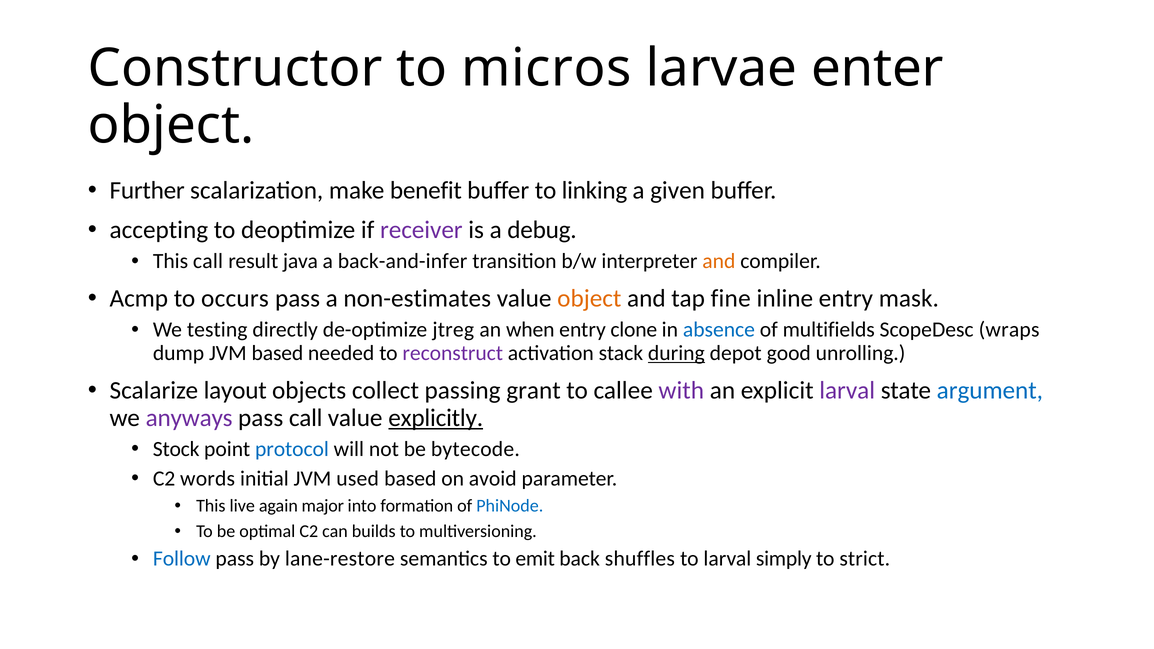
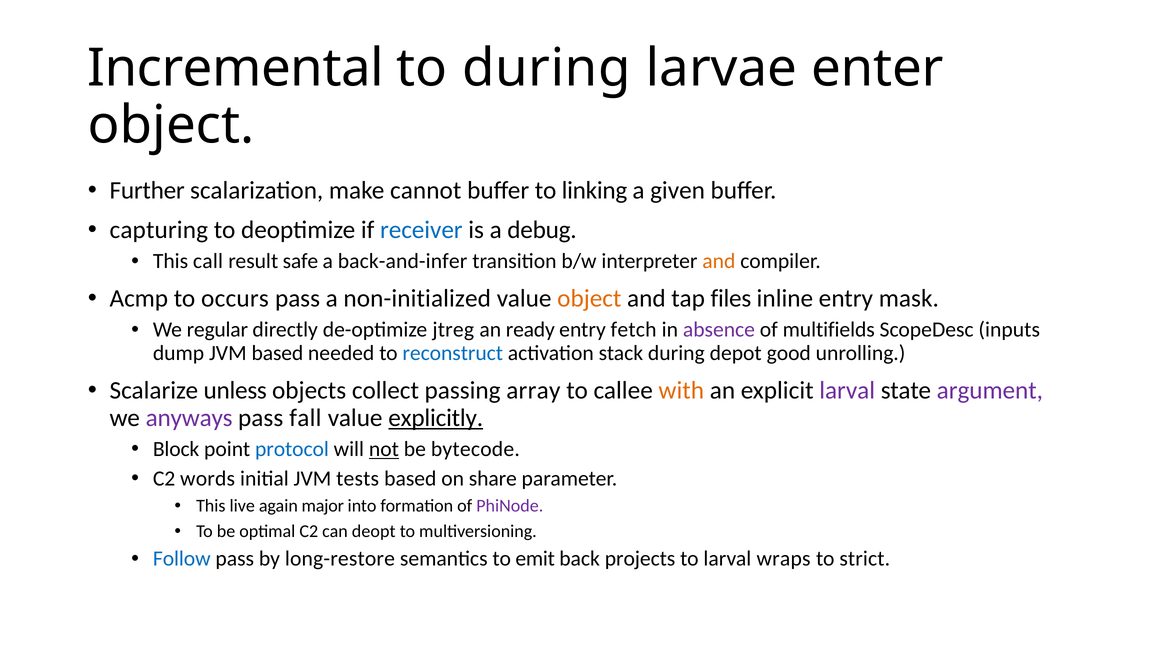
Constructor: Constructor -> Incremental
to micros: micros -> during
benefit: benefit -> cannot
accepting: accepting -> capturing
receiver colour: purple -> blue
java: java -> safe
non-estimates: non-estimates -> non-initialized
fine: fine -> files
testing: testing -> regular
when: when -> ready
clone: clone -> fetch
absence colour: blue -> purple
wraps: wraps -> inputs
reconstruct colour: purple -> blue
during at (676, 353) underline: present -> none
layout: layout -> unless
grant: grant -> array
with colour: purple -> orange
argument colour: blue -> purple
pass call: call -> fall
Stock: Stock -> Block
not underline: none -> present
used: used -> tests
avoid: avoid -> share
PhiNode colour: blue -> purple
builds: builds -> deopt
lane-restore: lane-restore -> long-restore
shuffles: shuffles -> projects
simply: simply -> wraps
